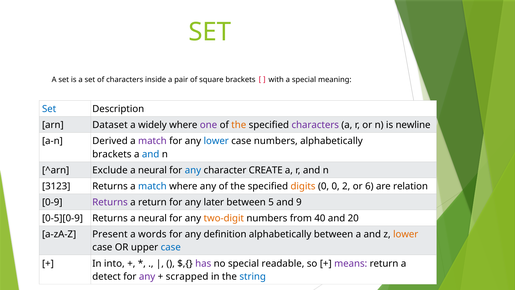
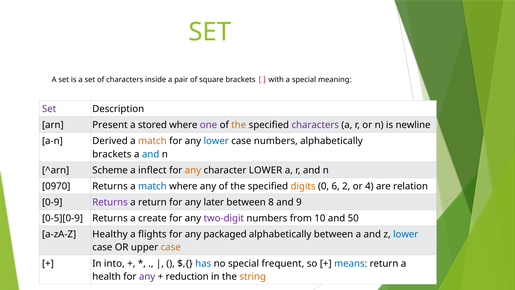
Set at (49, 109) colour: blue -> purple
Dataset: Dataset -> Present
widely: widely -> stored
match at (152, 141) colour: purple -> orange
Exclude: Exclude -> Scheme
neural at (152, 170): neural -> inflect
any at (193, 170) colour: blue -> orange
character CREATE: CREATE -> LOWER
3123: 3123 -> 0970
0 0: 0 -> 6
6: 6 -> 4
5: 5 -> 8
Returns a neural: neural -> create
two-digit colour: orange -> purple
40: 40 -> 10
20: 20 -> 50
Present: Present -> Healthy
words: words -> flights
definition: definition -> packaged
lower at (406, 234) colour: orange -> blue
case at (171, 247) colour: blue -> orange
has colour: purple -> blue
readable: readable -> frequent
means colour: purple -> blue
detect: detect -> health
scrapped: scrapped -> reduction
string colour: blue -> orange
